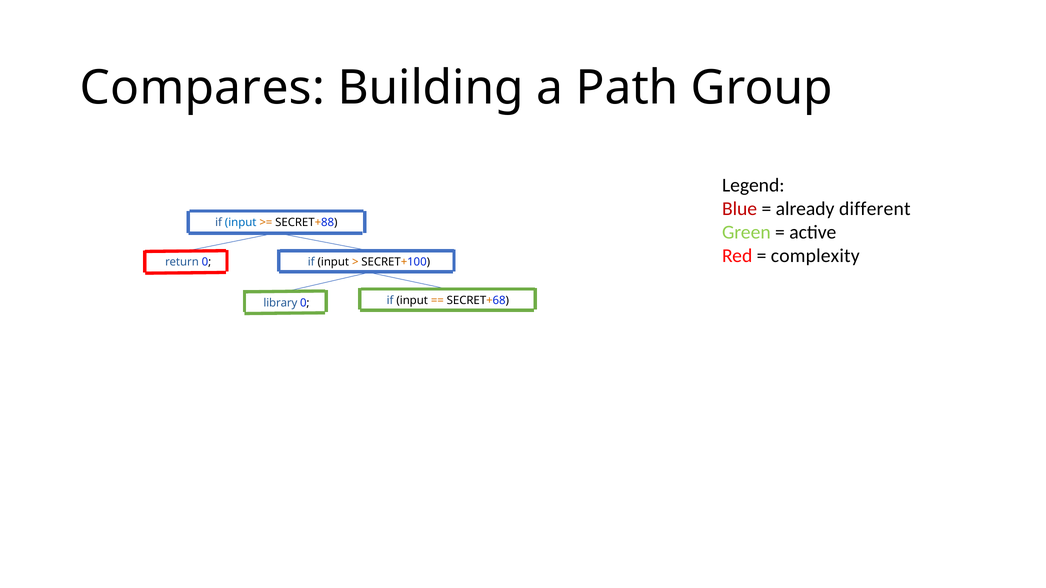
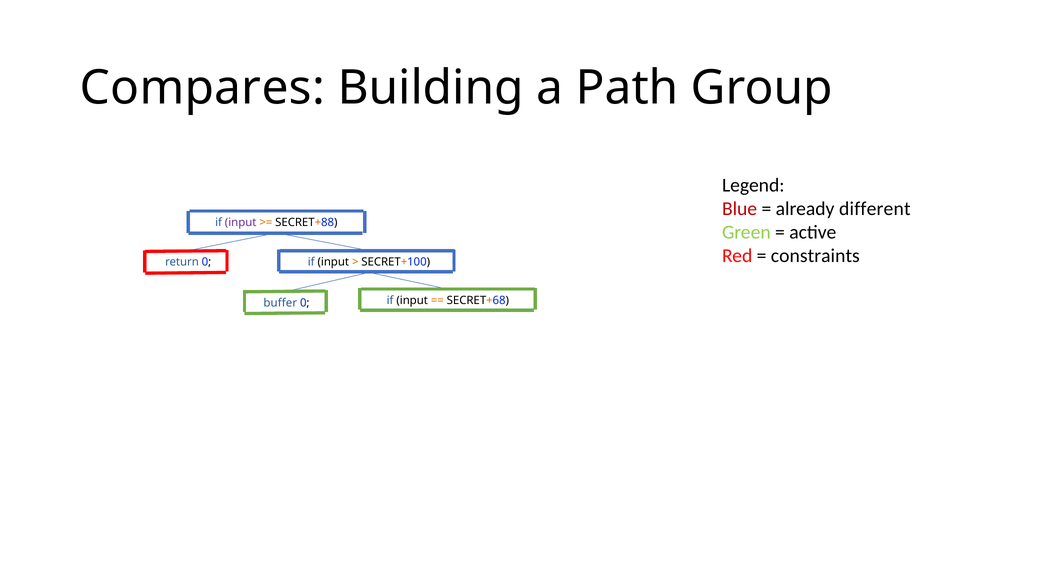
input at (241, 223) colour: blue -> purple
complexity: complexity -> constraints
library: library -> buffer
